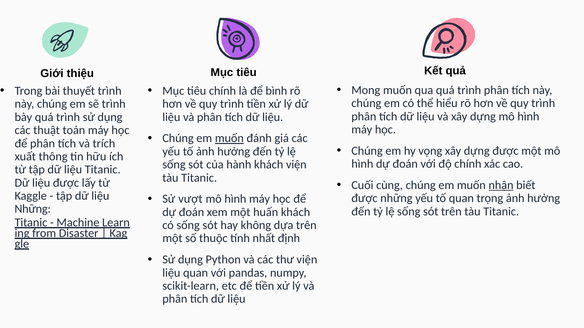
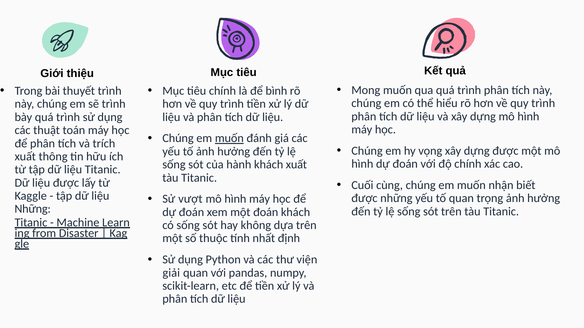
khách viện: viện -> xuất
nhận underline: present -> none
một huấn: huấn -> đoán
liệu at (171, 273): liệu -> giải
